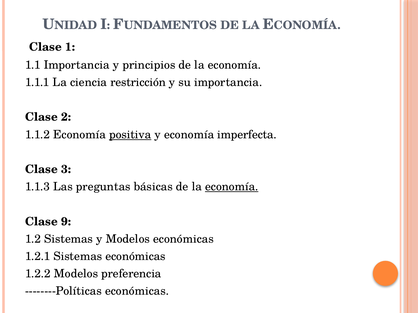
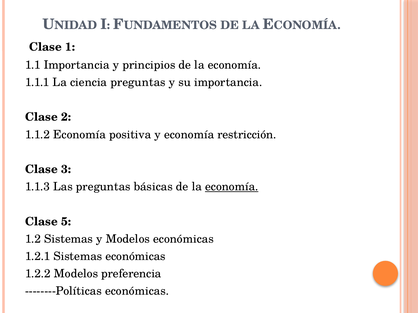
ciencia restricción: restricción -> preguntas
positiva underline: present -> none
imperfecta: imperfecta -> restricción
9: 9 -> 5
